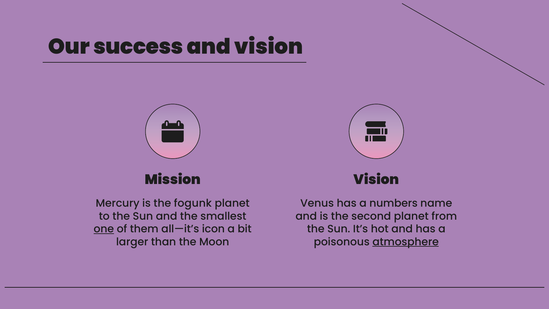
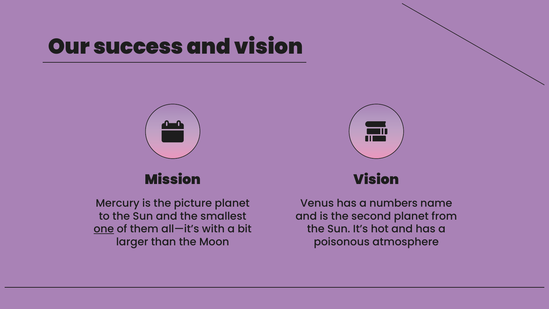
fogunk: fogunk -> picture
icon: icon -> with
atmosphere underline: present -> none
